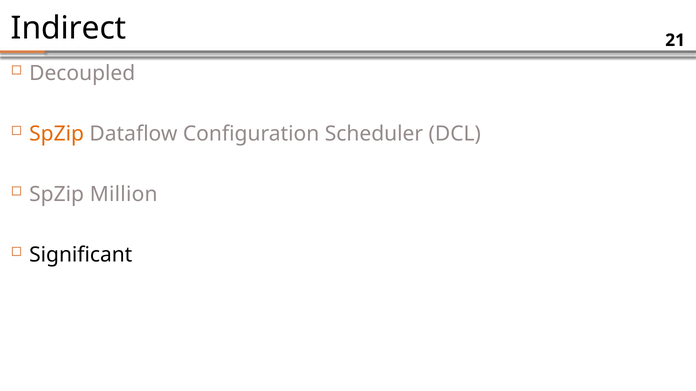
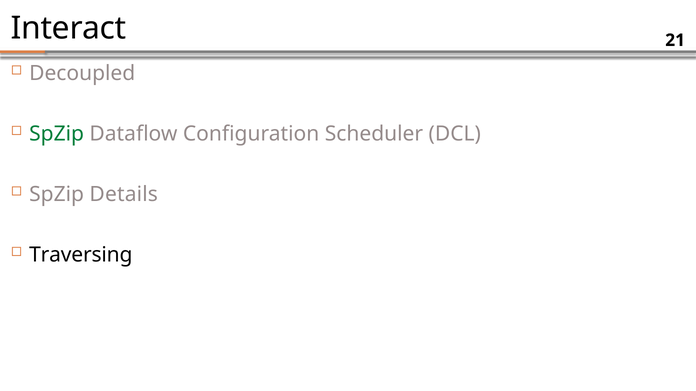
Indirect: Indirect -> Interact
SpZip at (57, 134) colour: orange -> green
Million: Million -> Details
Significant: Significant -> Traversing
